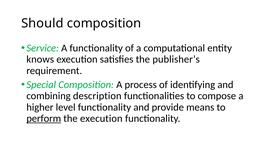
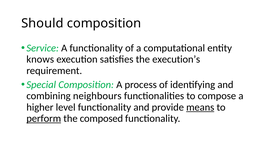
publisher’s: publisher’s -> execution’s
description: description -> neighbours
means underline: none -> present
the execution: execution -> composed
